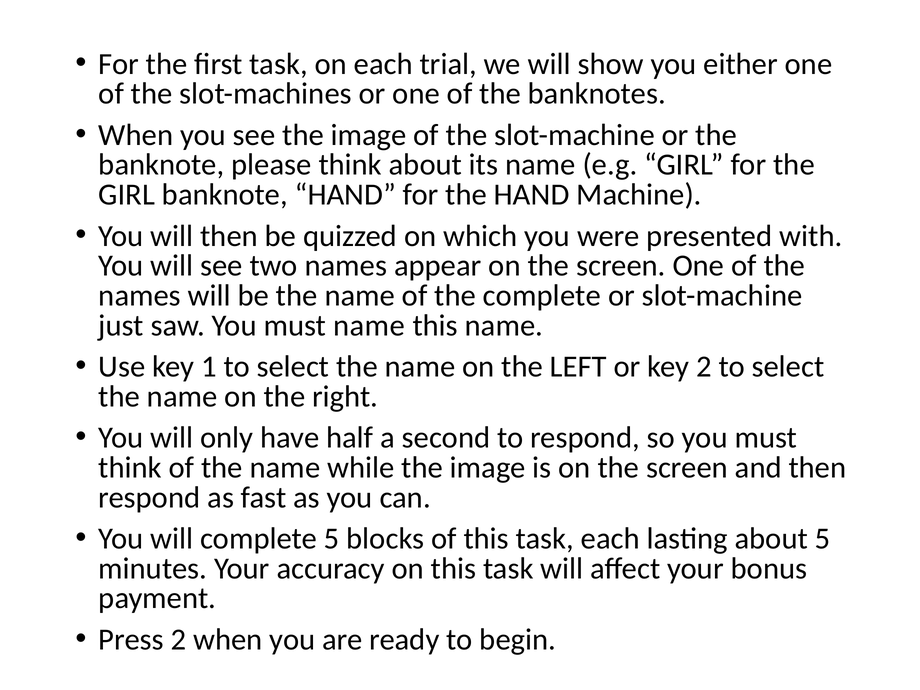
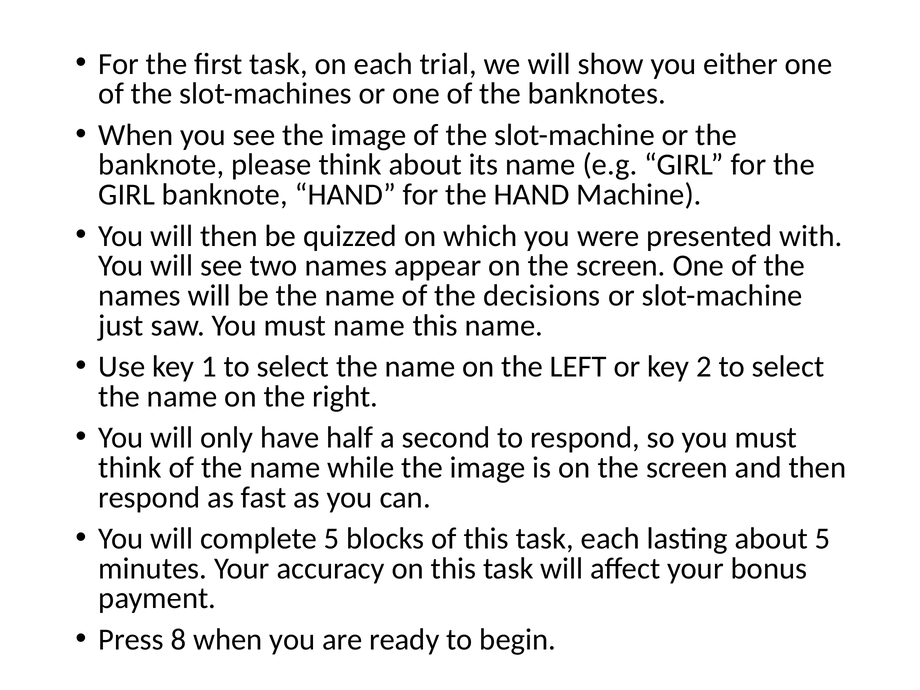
the complete: complete -> decisions
Press 2: 2 -> 8
